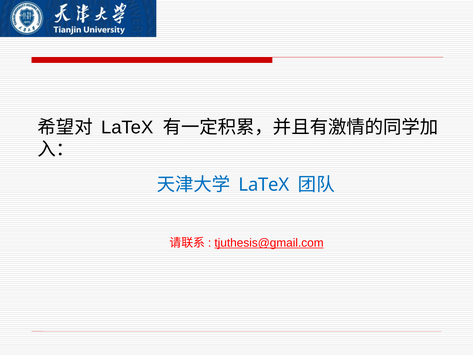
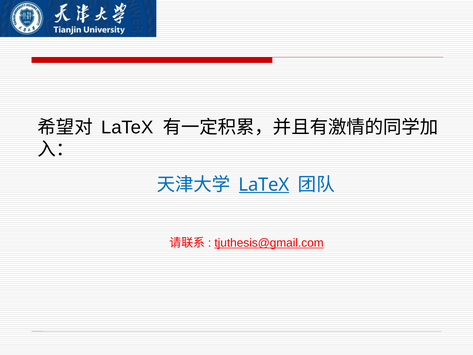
LaTeX at (264, 185) underline: none -> present
